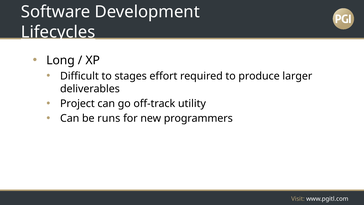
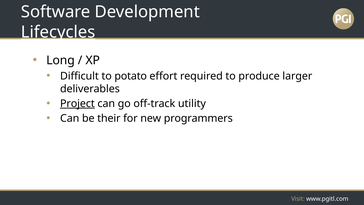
stages: stages -> potato
Project underline: none -> present
runs: runs -> their
